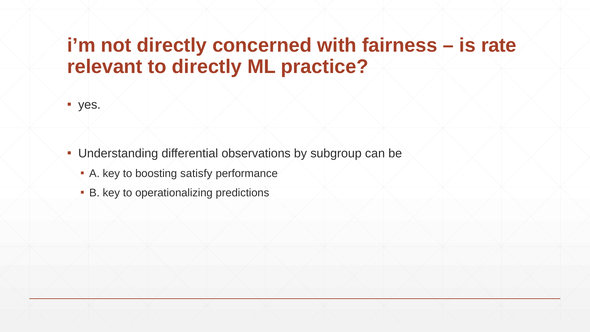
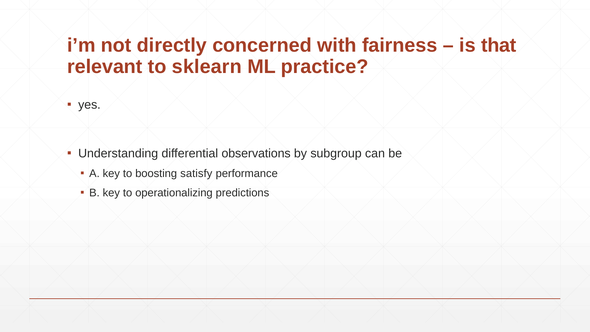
rate: rate -> that
to directly: directly -> sklearn
